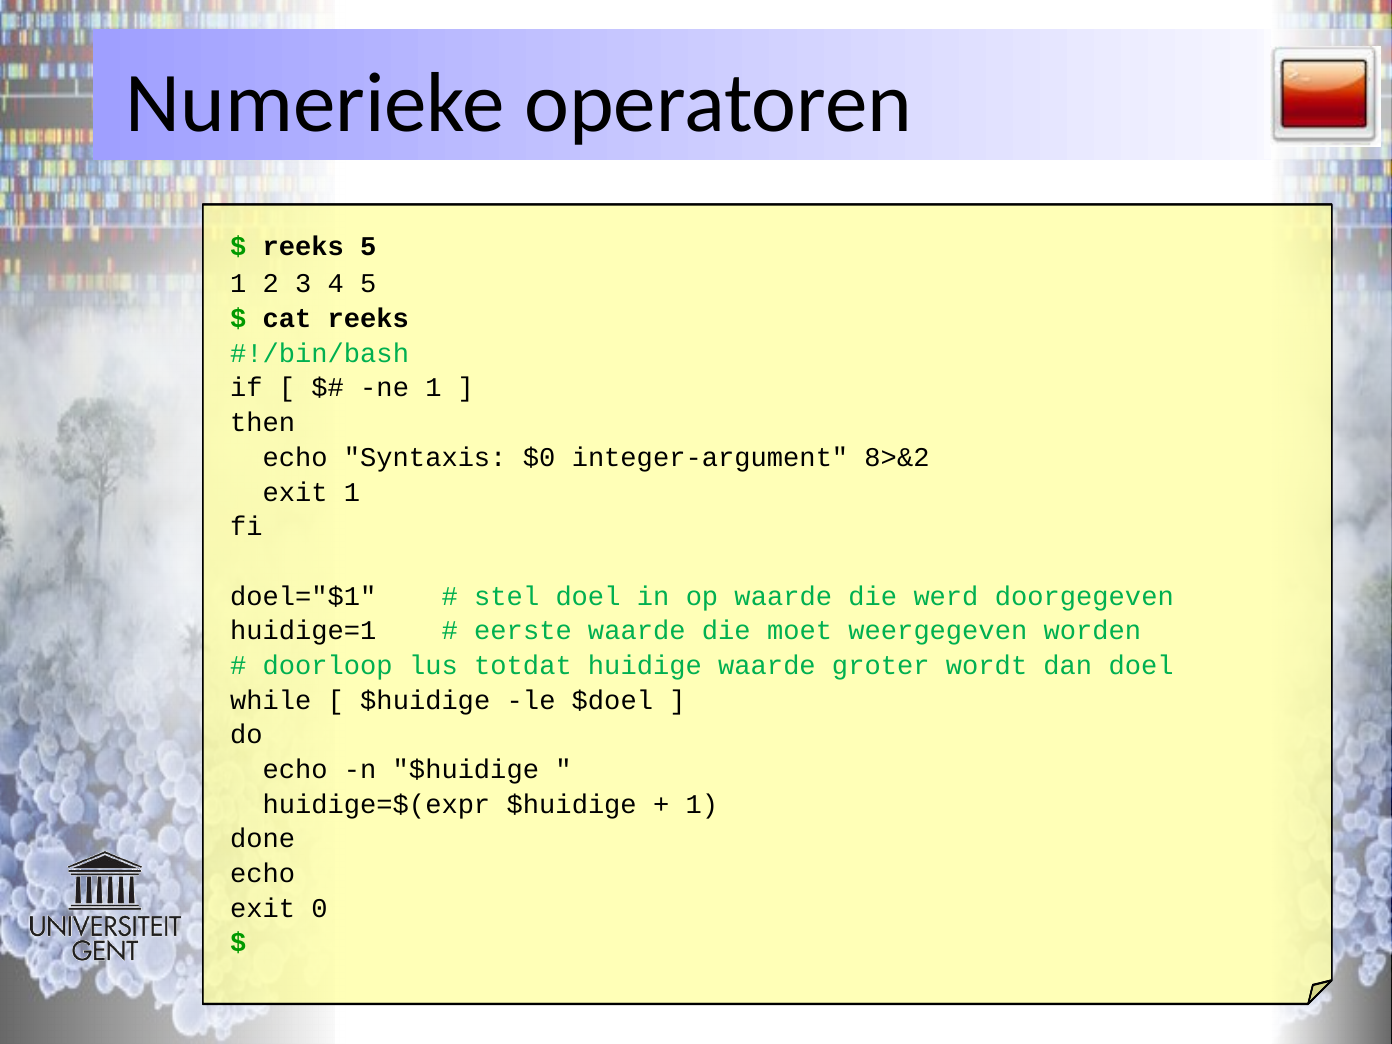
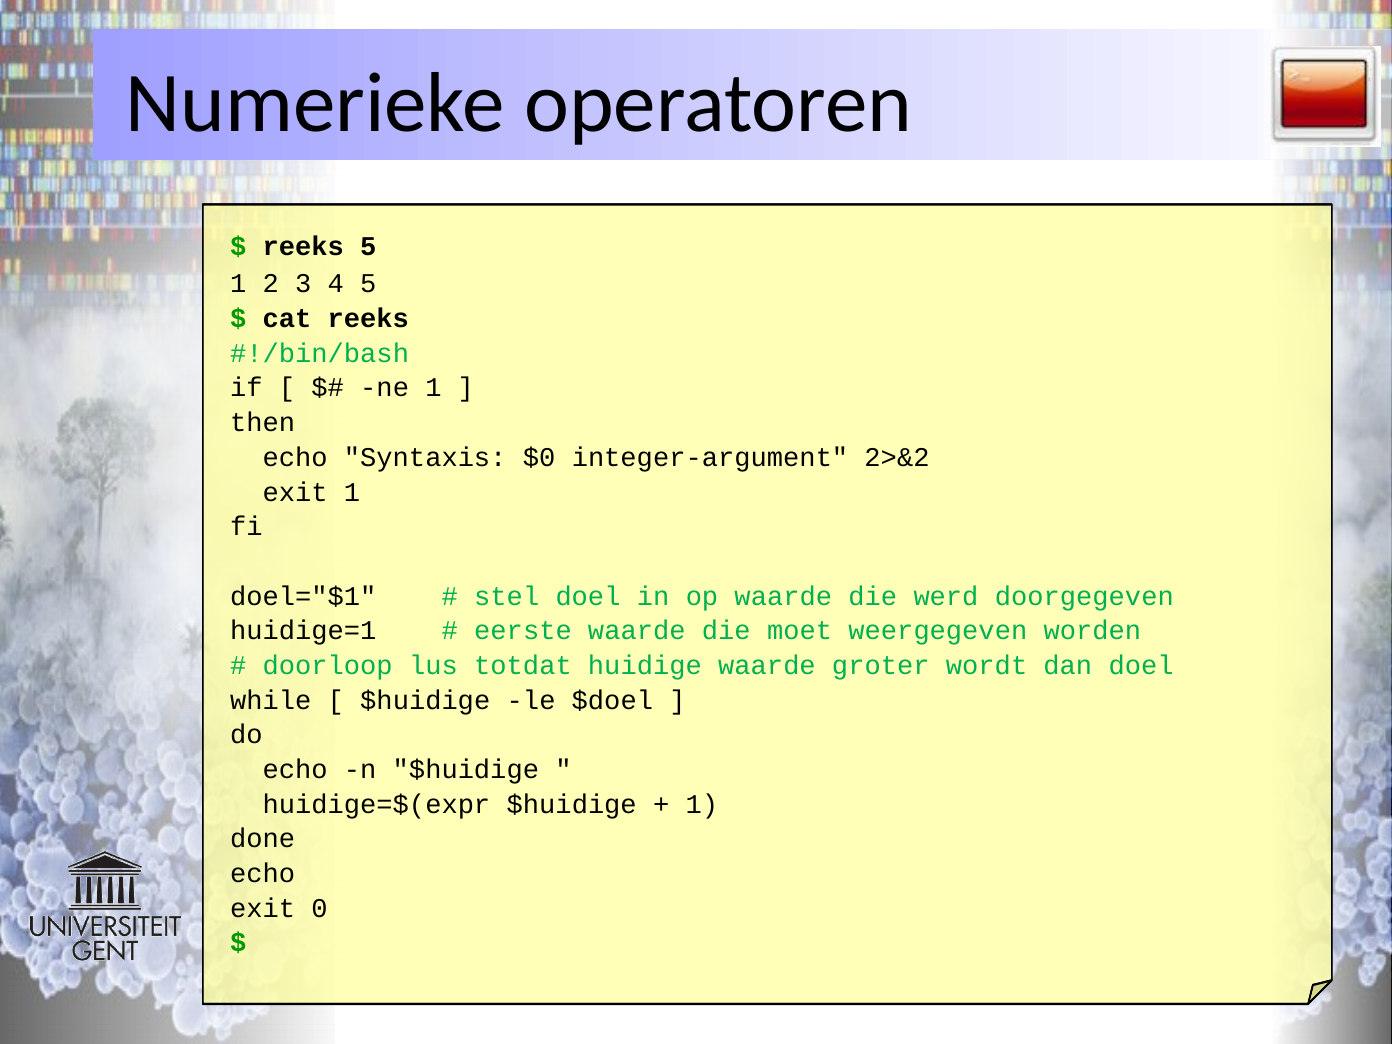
8>&2: 8>&2 -> 2>&2
